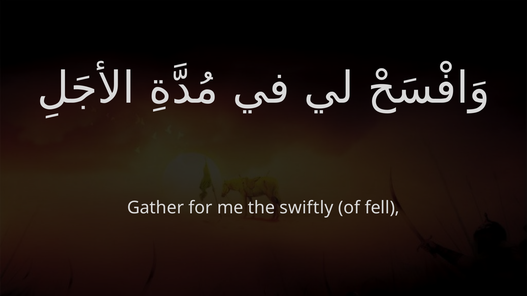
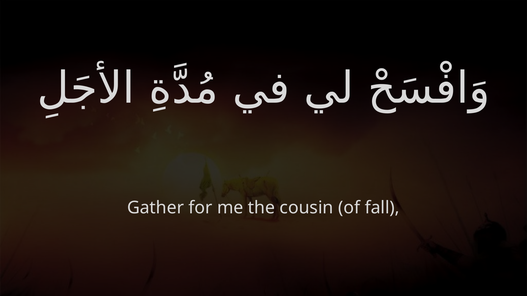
swiftly: swiftly -> cousin
fell: fell -> fall
